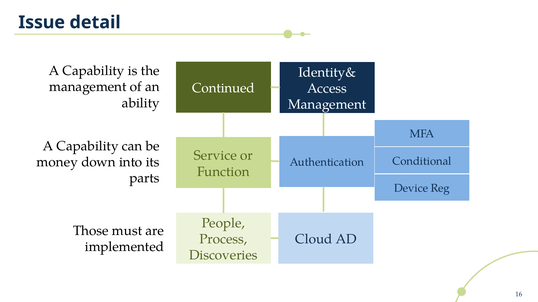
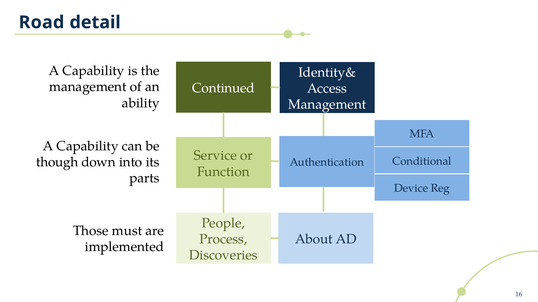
Issue: Issue -> Road
money: money -> though
Cloud: Cloud -> About
